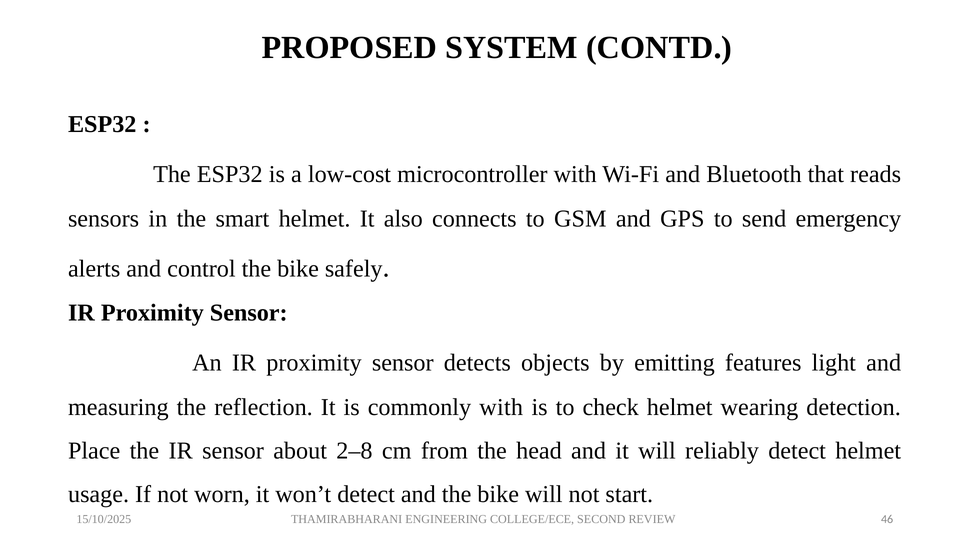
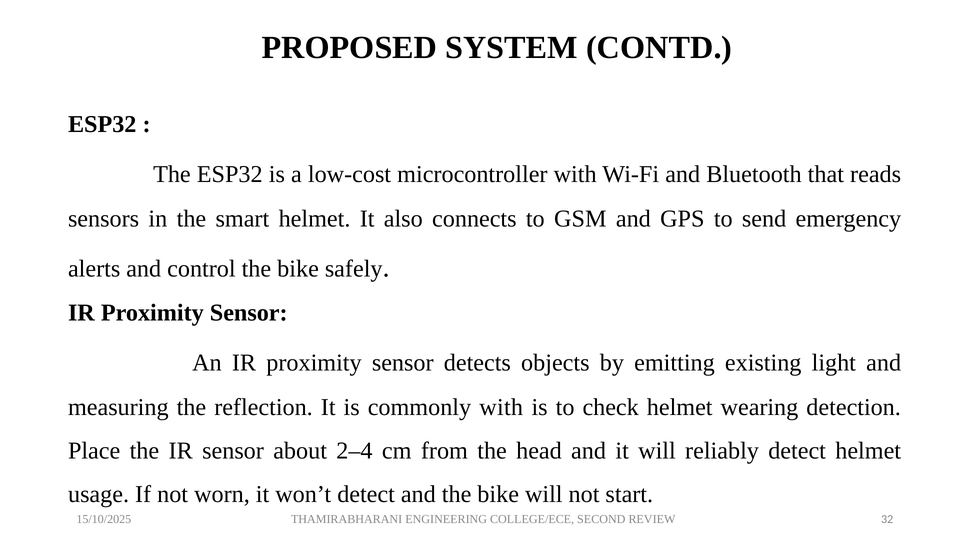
features: features -> existing
2–8: 2–8 -> 2–4
46: 46 -> 32
